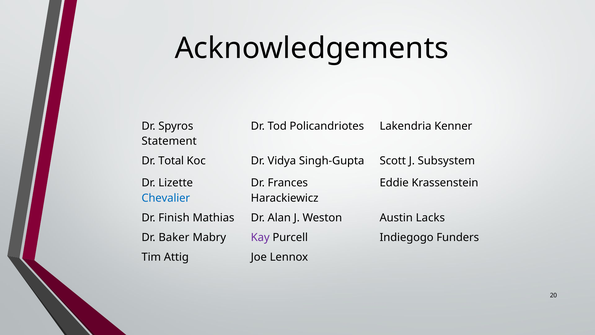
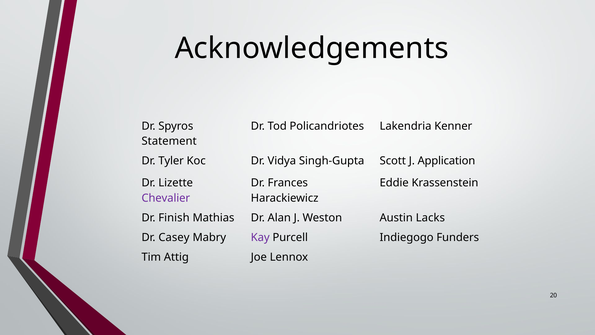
Total: Total -> Tyler
Subsystem: Subsystem -> Application
Chevalier colour: blue -> purple
Baker: Baker -> Casey
